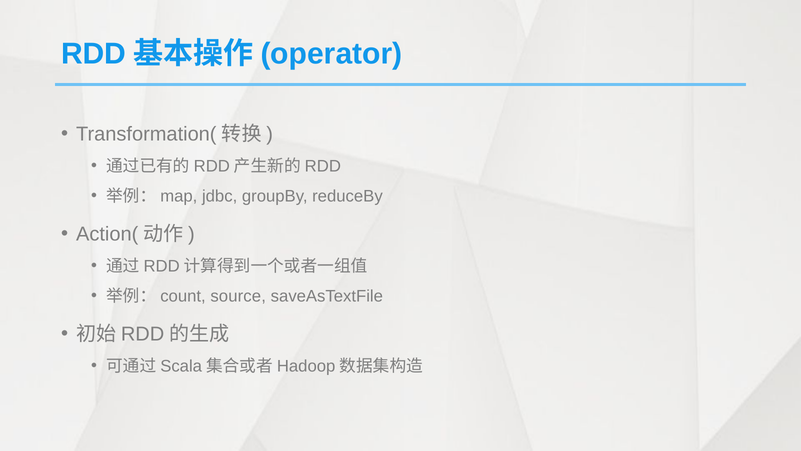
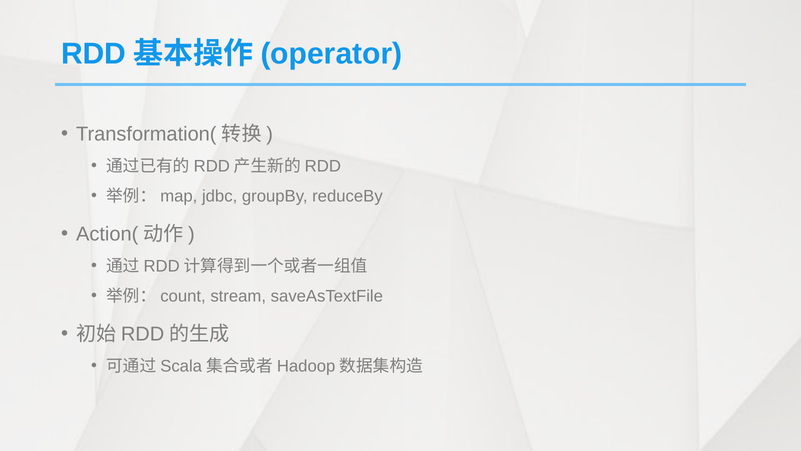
source: source -> stream
